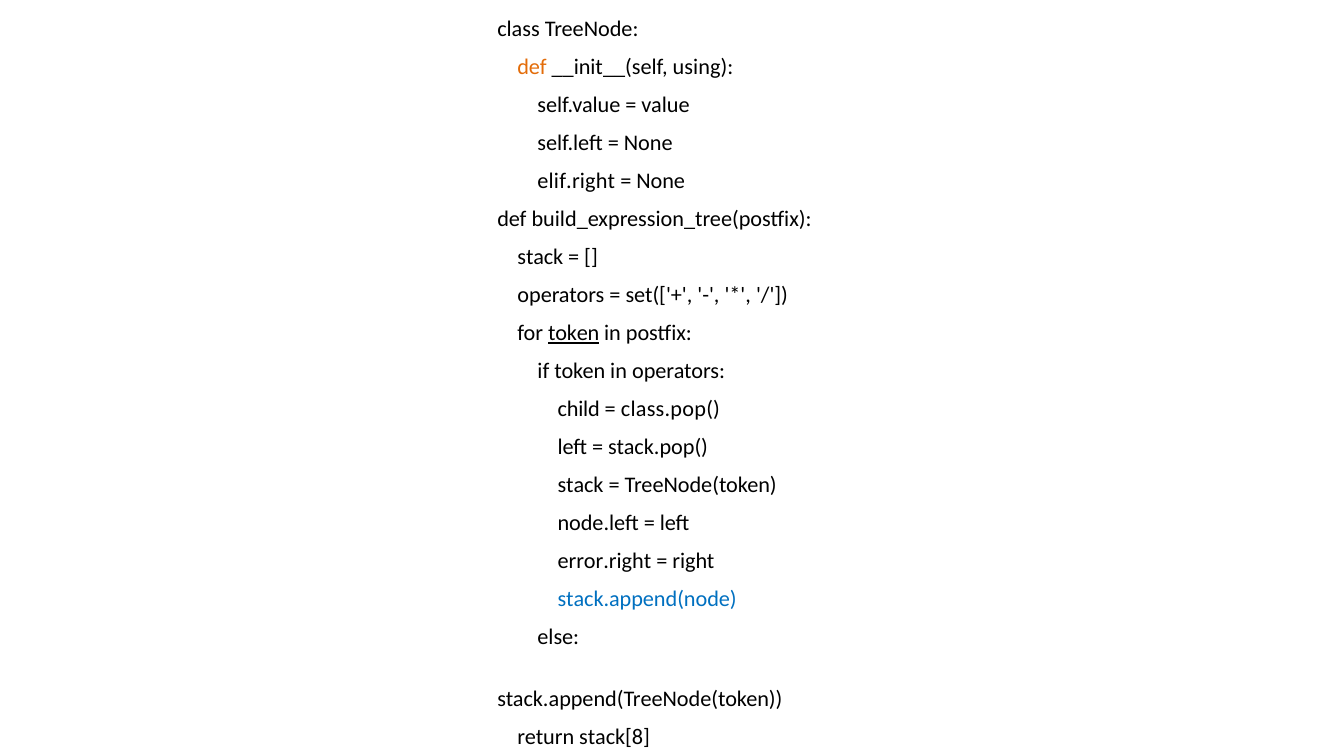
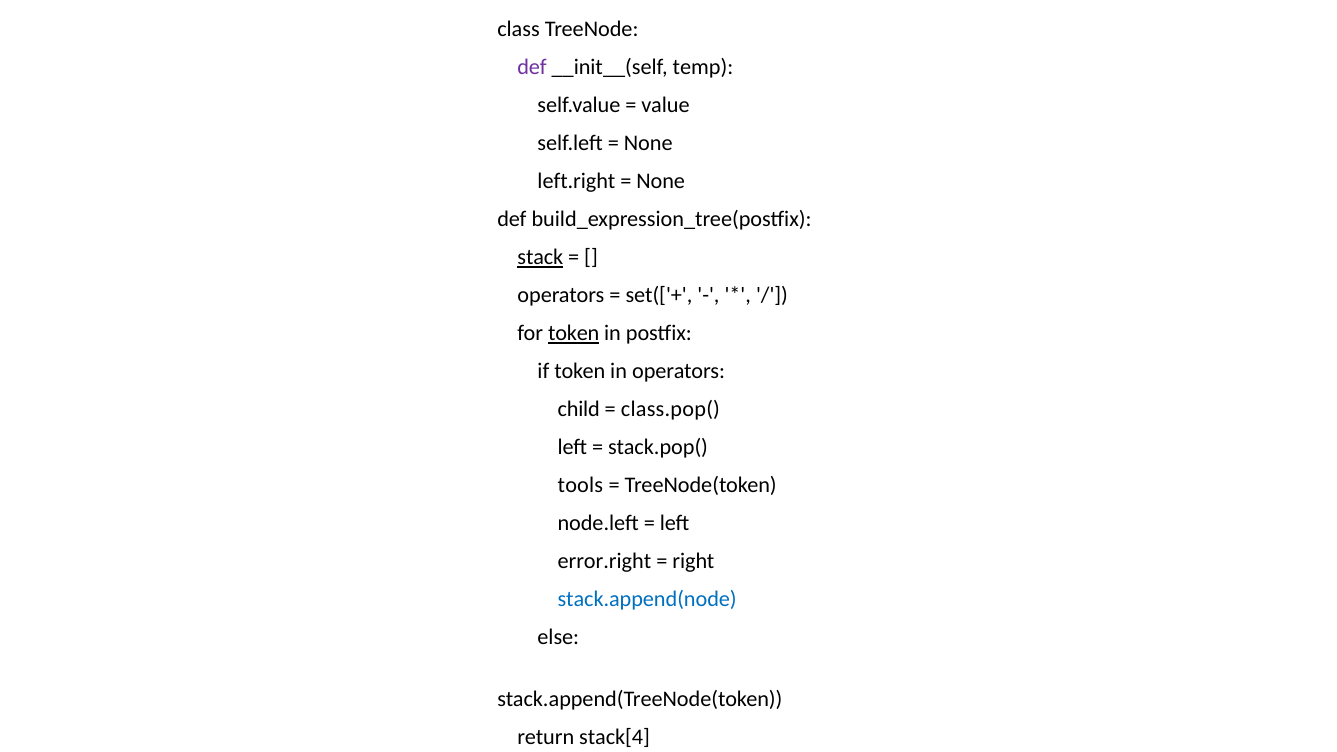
def at (532, 67) colour: orange -> purple
using: using -> temp
elif.right: elif.right -> left.right
stack at (540, 257) underline: none -> present
stack at (581, 485): stack -> tools
stack[8: stack[8 -> stack[4
